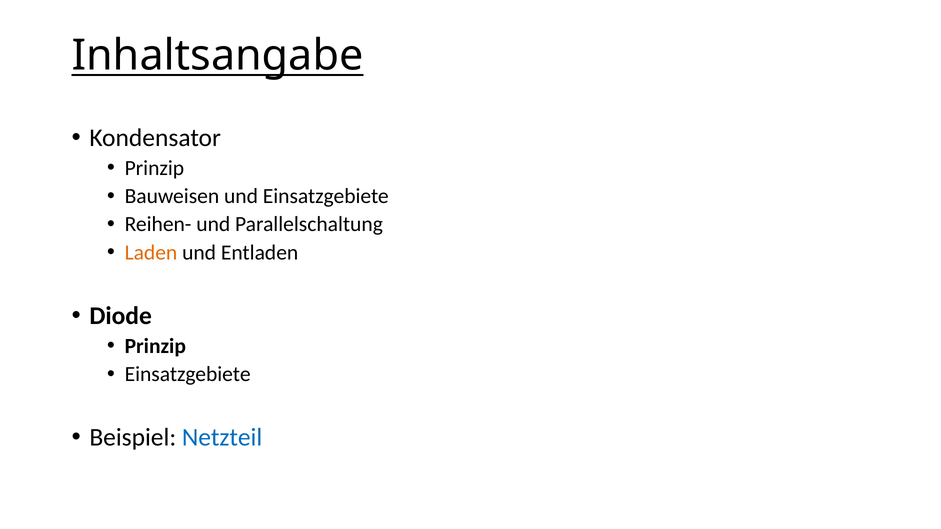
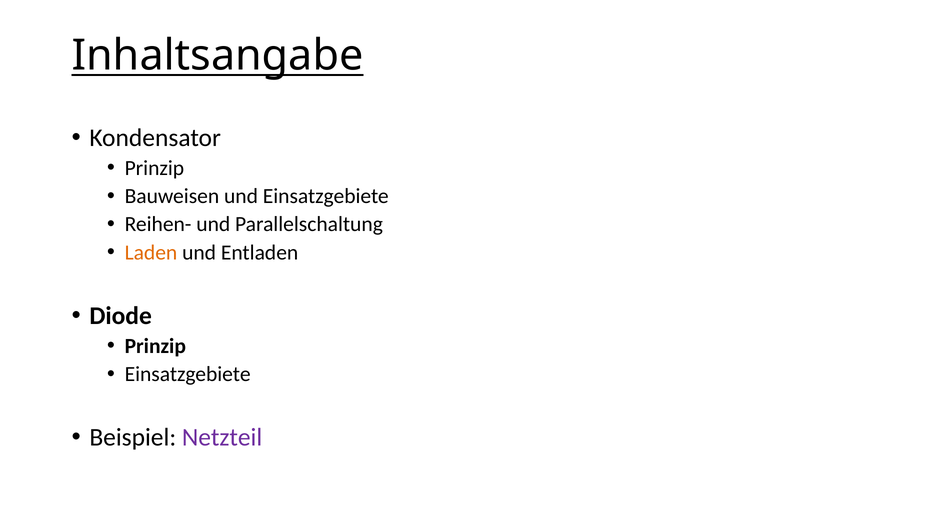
Netzteil colour: blue -> purple
